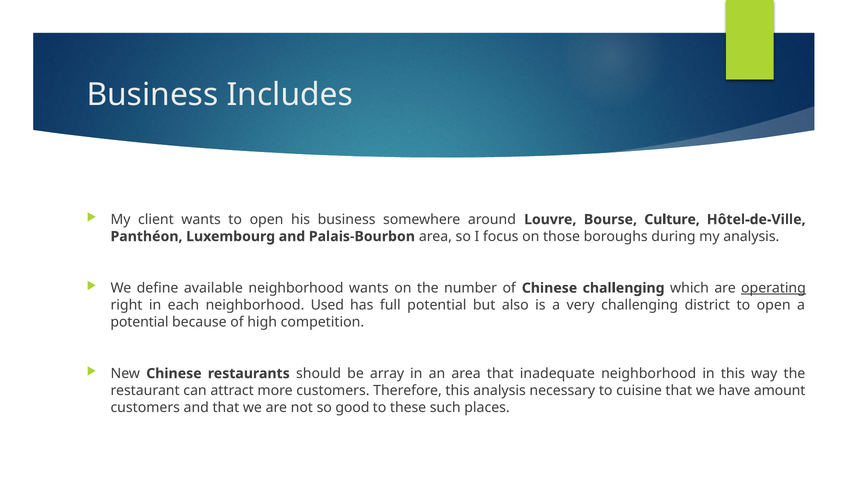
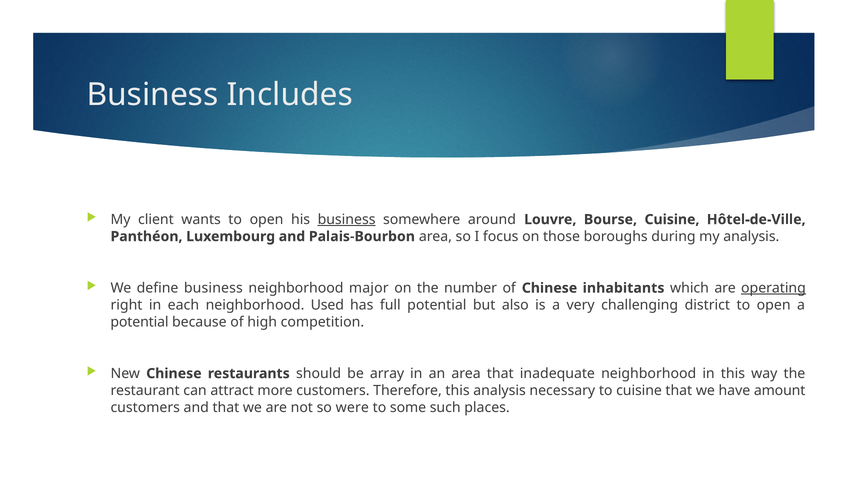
business at (347, 220) underline: none -> present
Bourse Culture: Culture -> Cuisine
define available: available -> business
neighborhood wants: wants -> major
Chinese challenging: challenging -> inhabitants
good: good -> were
these: these -> some
